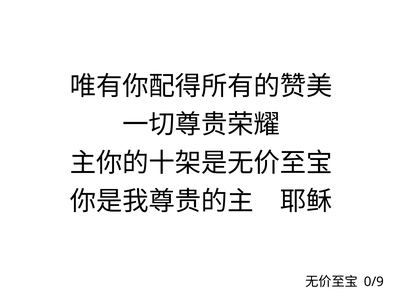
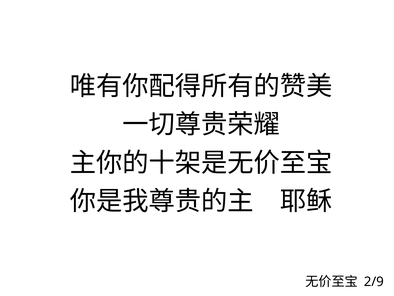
0/9: 0/9 -> 2/9
